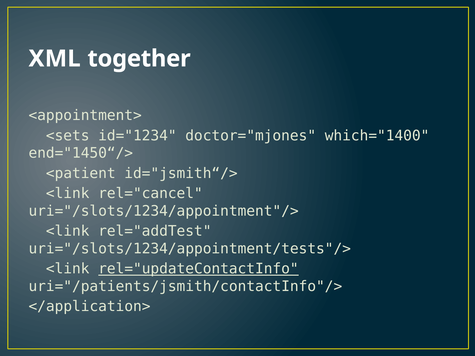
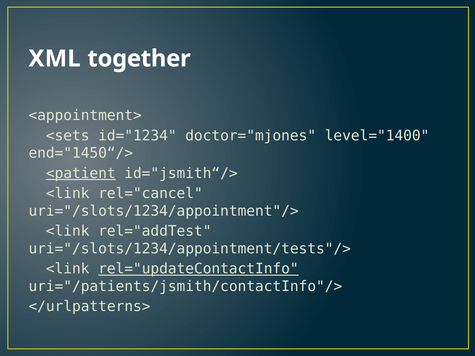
which="1400: which="1400 -> level="1400
<patient underline: none -> present
</application>: </application> -> </urlpatterns>
